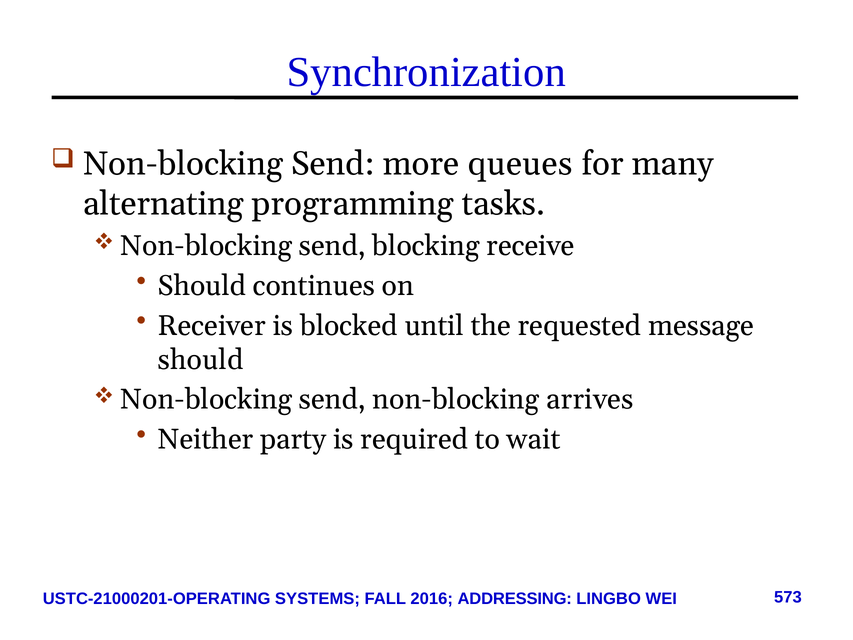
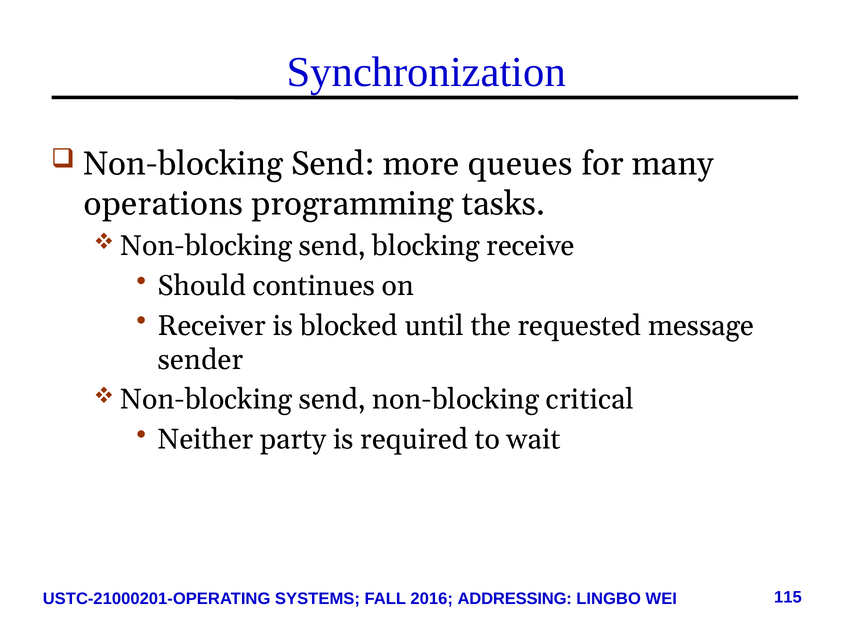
alternating: alternating -> operations
should at (201, 360): should -> sender
arrives: arrives -> critical
573: 573 -> 115
